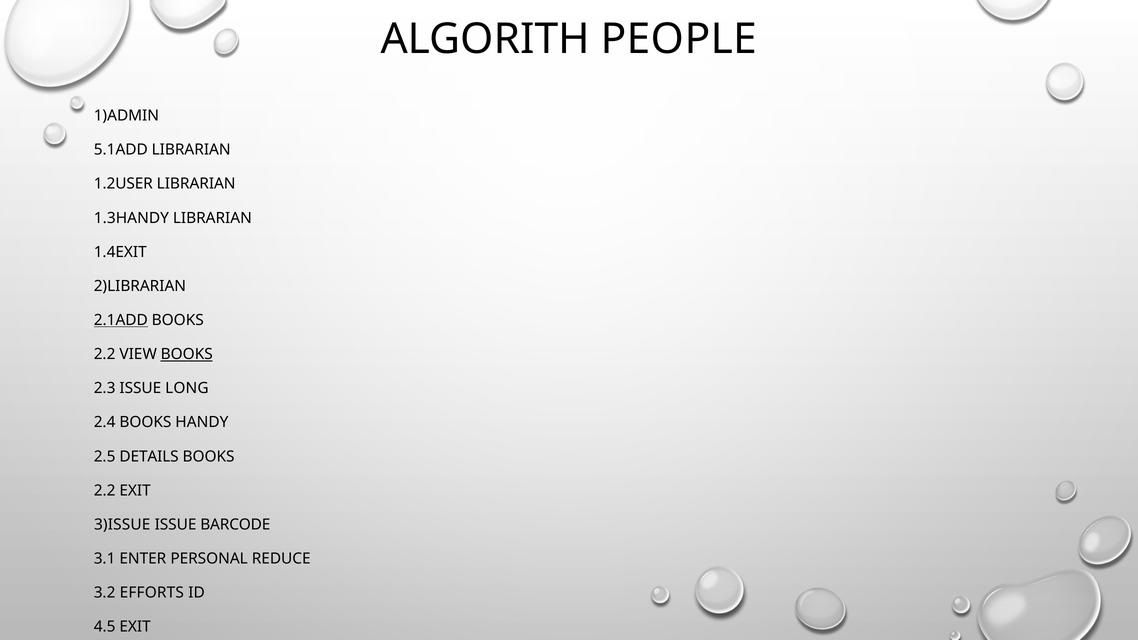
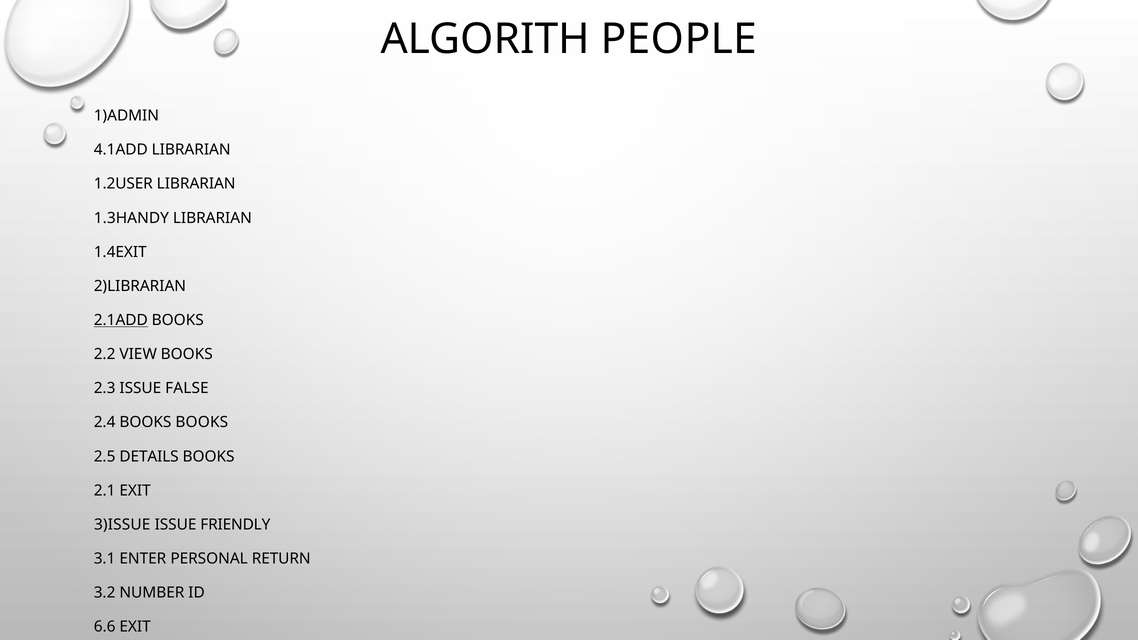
5.1ADD: 5.1ADD -> 4.1ADD
BOOKS at (187, 354) underline: present -> none
LONG: LONG -> FALSE
BOOKS HANDY: HANDY -> BOOKS
2.2 at (105, 491): 2.2 -> 2.1
BARCODE: BARCODE -> FRIENDLY
REDUCE: REDUCE -> RETURN
EFFORTS: EFFORTS -> NUMBER
4.5: 4.5 -> 6.6
